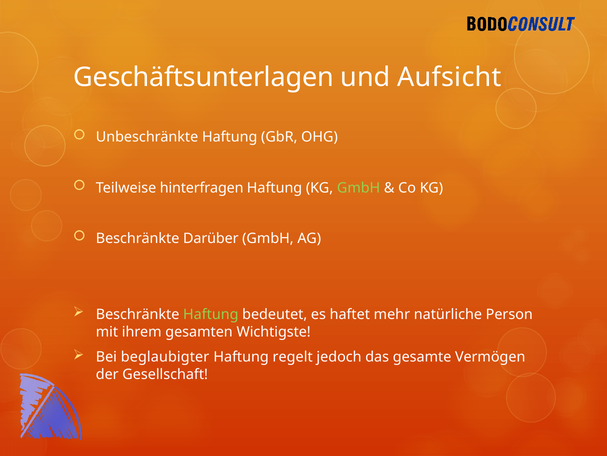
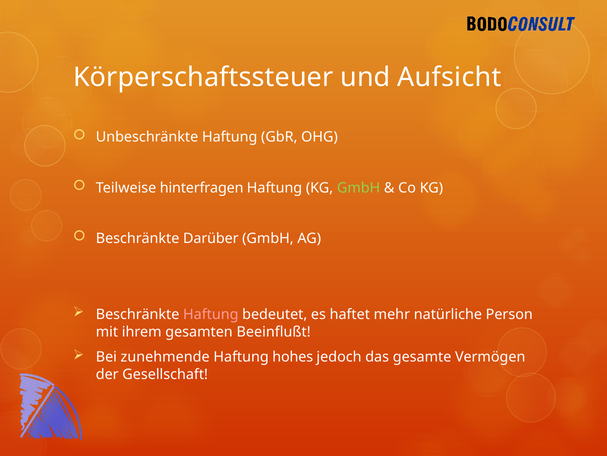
Geschäftsunterlagen: Geschäftsunterlagen -> Körperschaftssteuer
Haftung at (211, 314) colour: light green -> pink
Wichtigste: Wichtigste -> Beeinflußt
beglaubigter: beglaubigter -> zunehmende
regelt: regelt -> hohes
